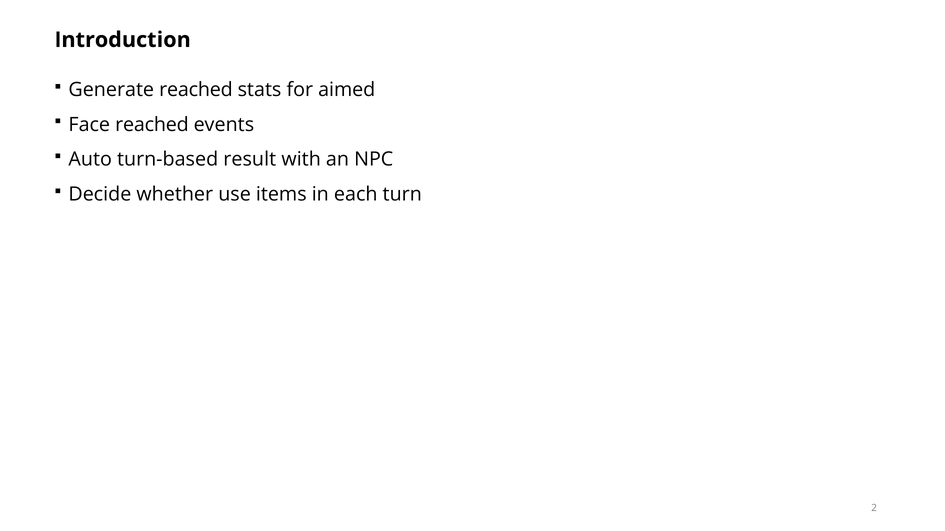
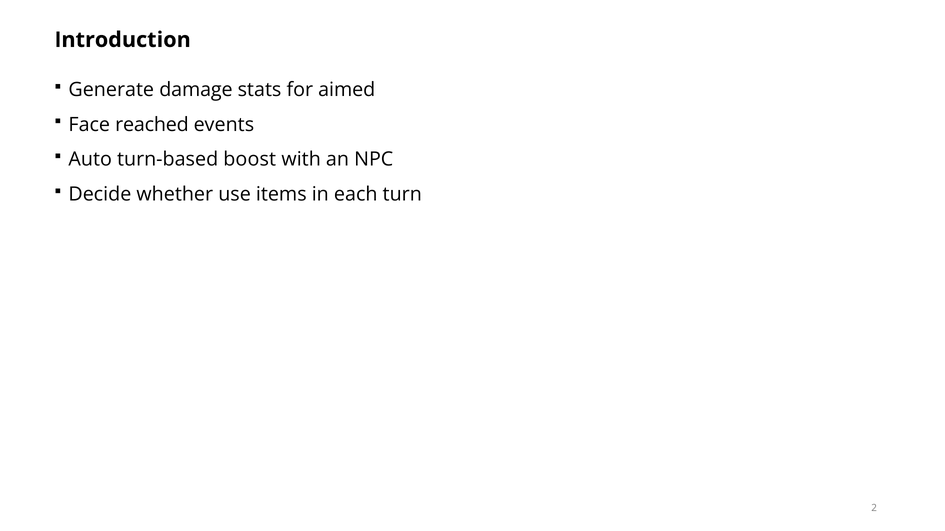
Generate reached: reached -> damage
result: result -> boost
